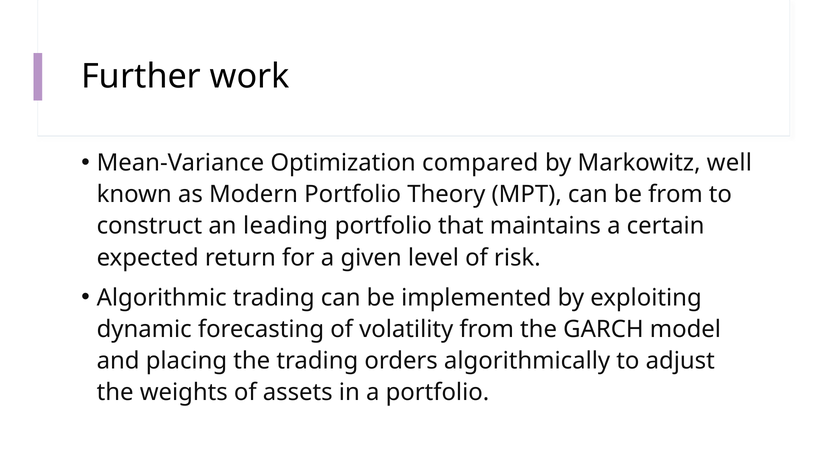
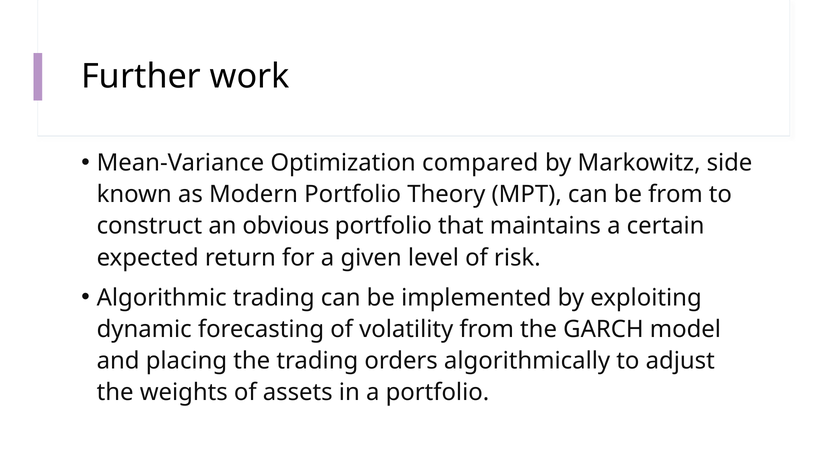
well: well -> side
leading: leading -> obvious
